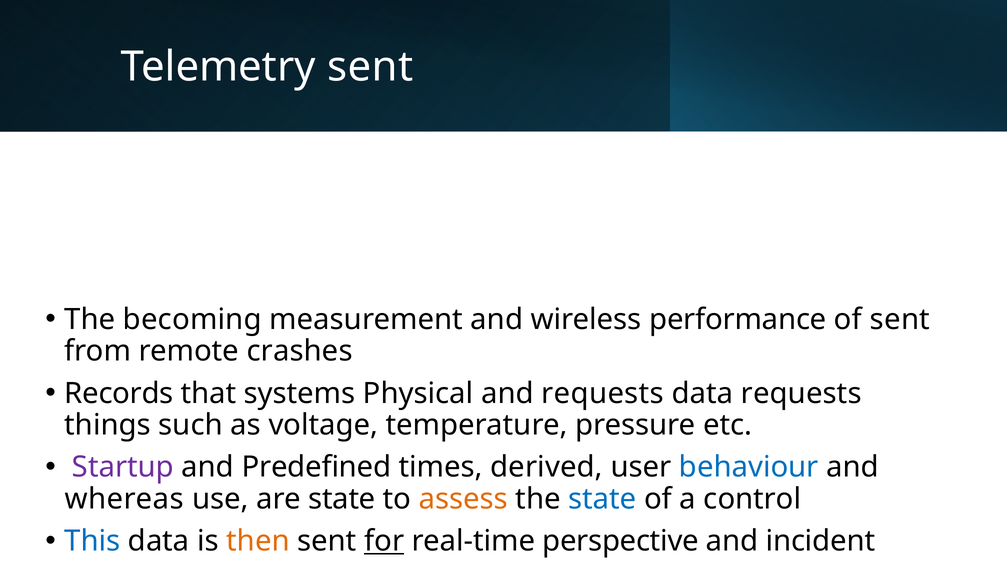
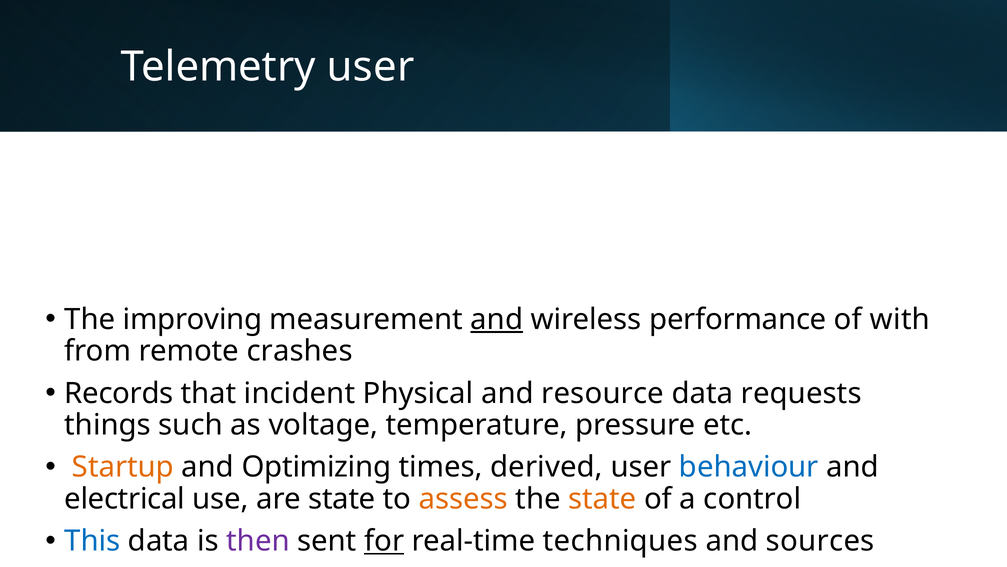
Telemetry sent: sent -> user
becoming: becoming -> improving
and at (497, 319) underline: none -> present
of sent: sent -> with
systems: systems -> incident
and requests: requests -> resource
Startup colour: purple -> orange
Predefined: Predefined -> Optimizing
whereas: whereas -> electrical
state at (602, 498) colour: blue -> orange
then colour: orange -> purple
perspective: perspective -> techniques
incident: incident -> sources
